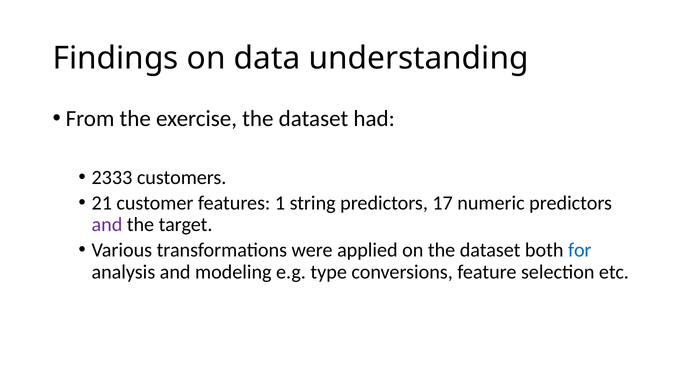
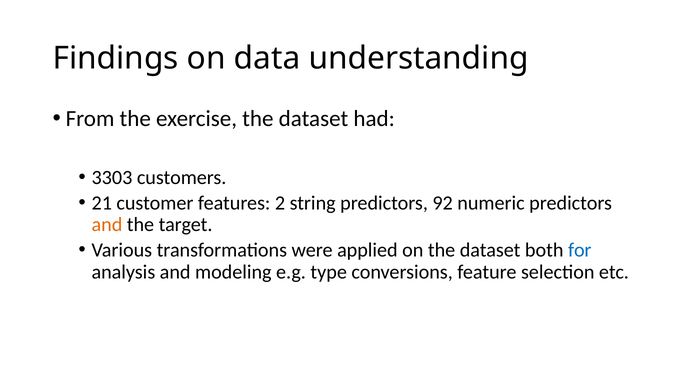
2333: 2333 -> 3303
1: 1 -> 2
17: 17 -> 92
and at (107, 225) colour: purple -> orange
